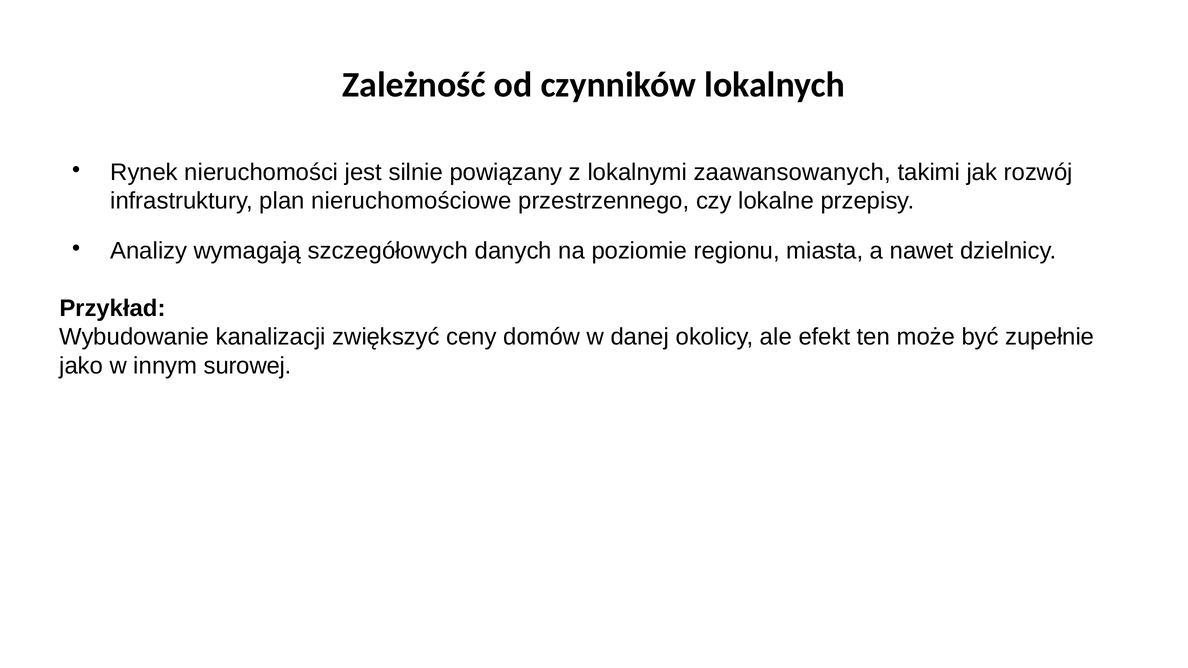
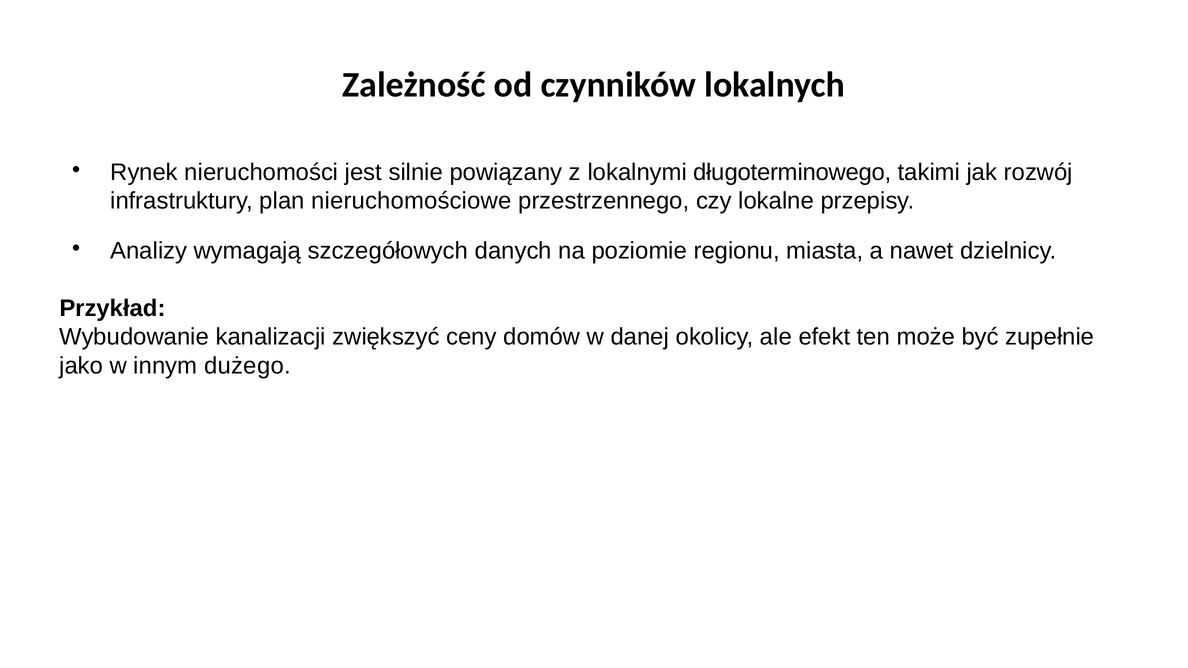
zaawansowanych: zaawansowanych -> długoterminowego
surowej: surowej -> dużego
